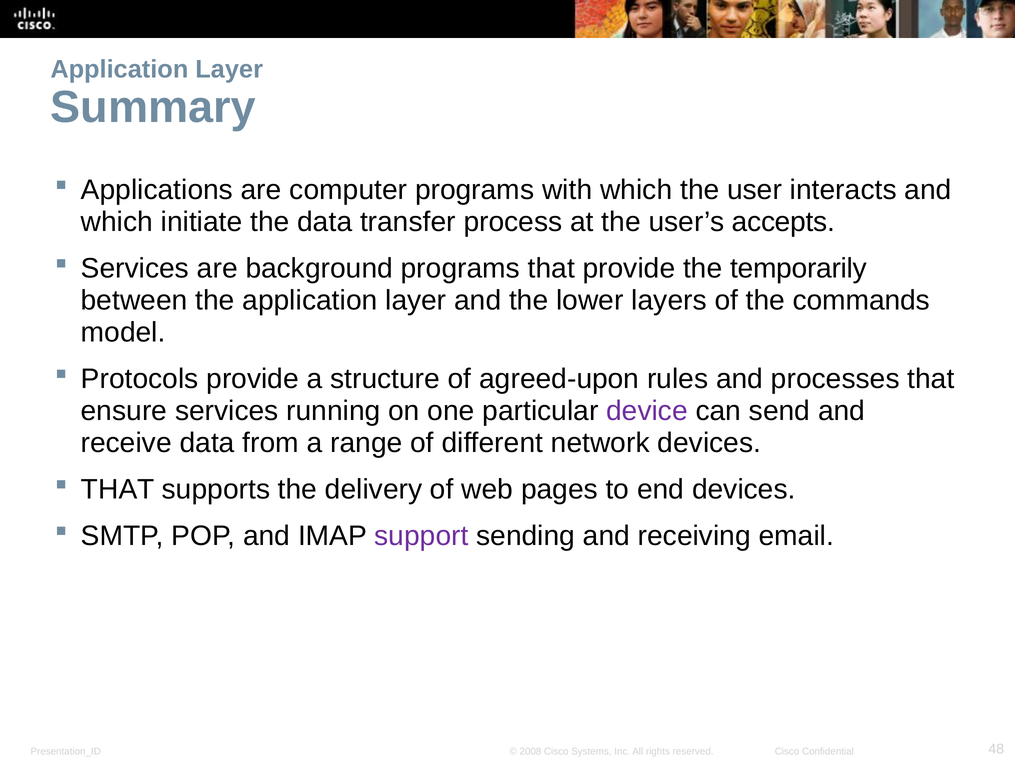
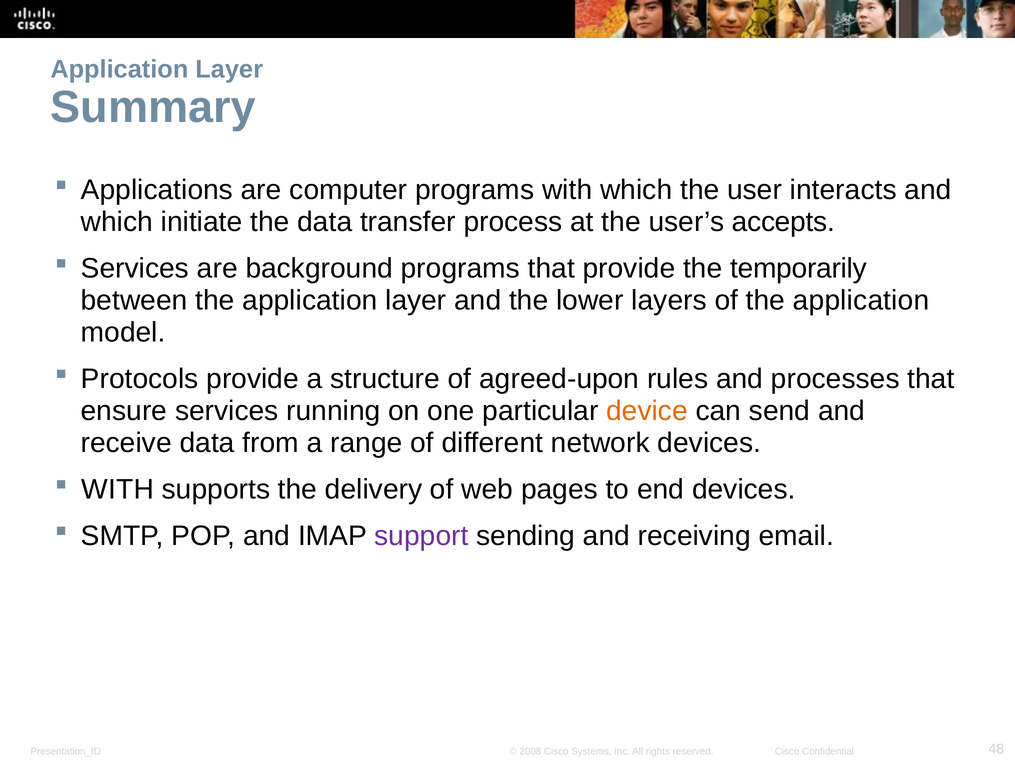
of the commands: commands -> application
device colour: purple -> orange
THAT at (118, 490): THAT -> WITH
